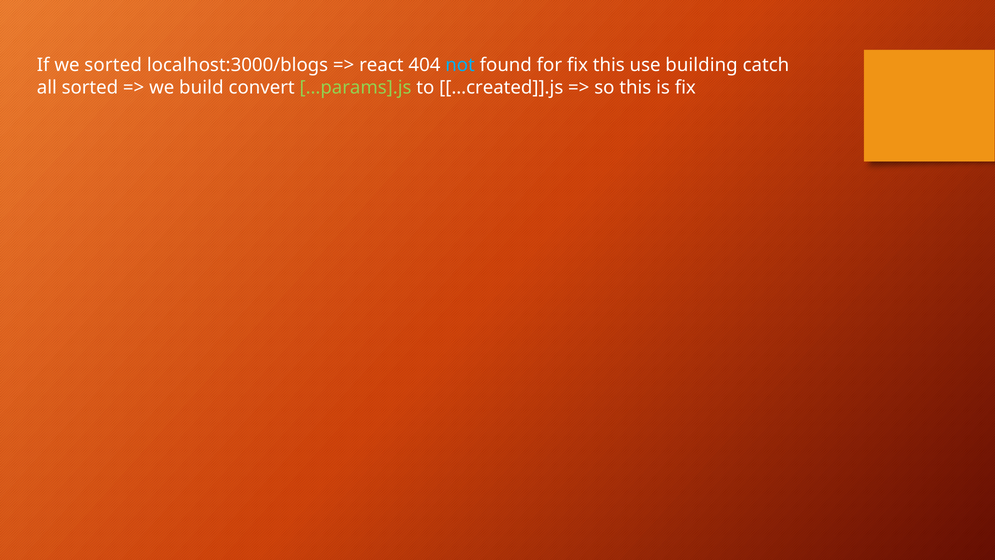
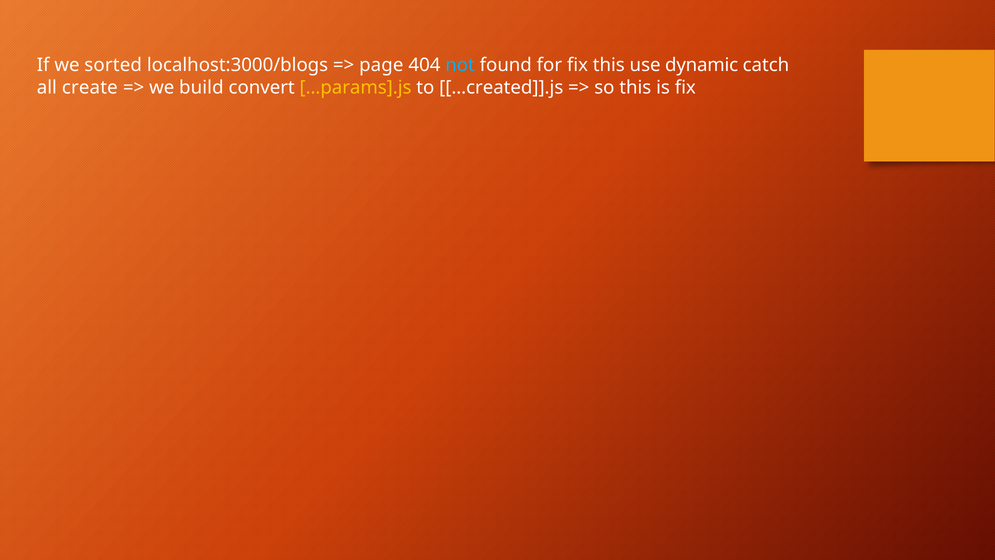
react: react -> page
building: building -> dynamic
all sorted: sorted -> create
…params].js colour: light green -> yellow
